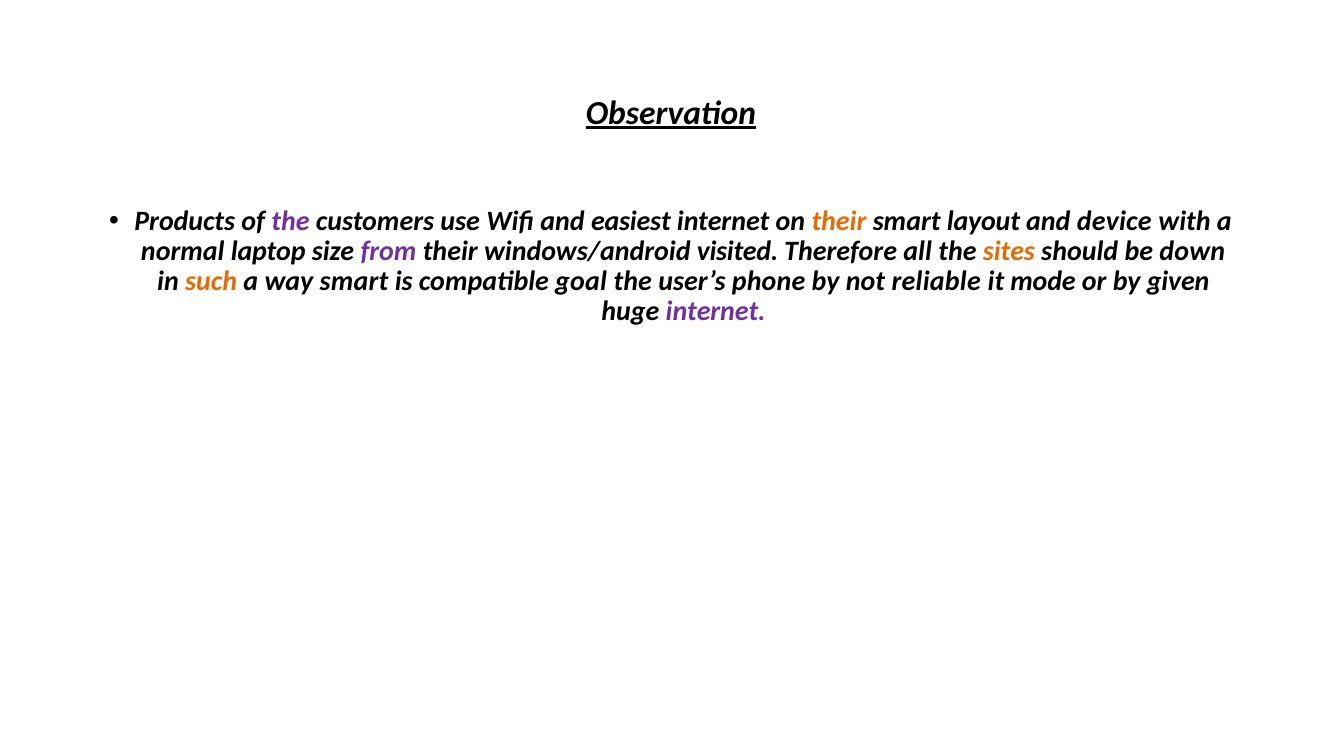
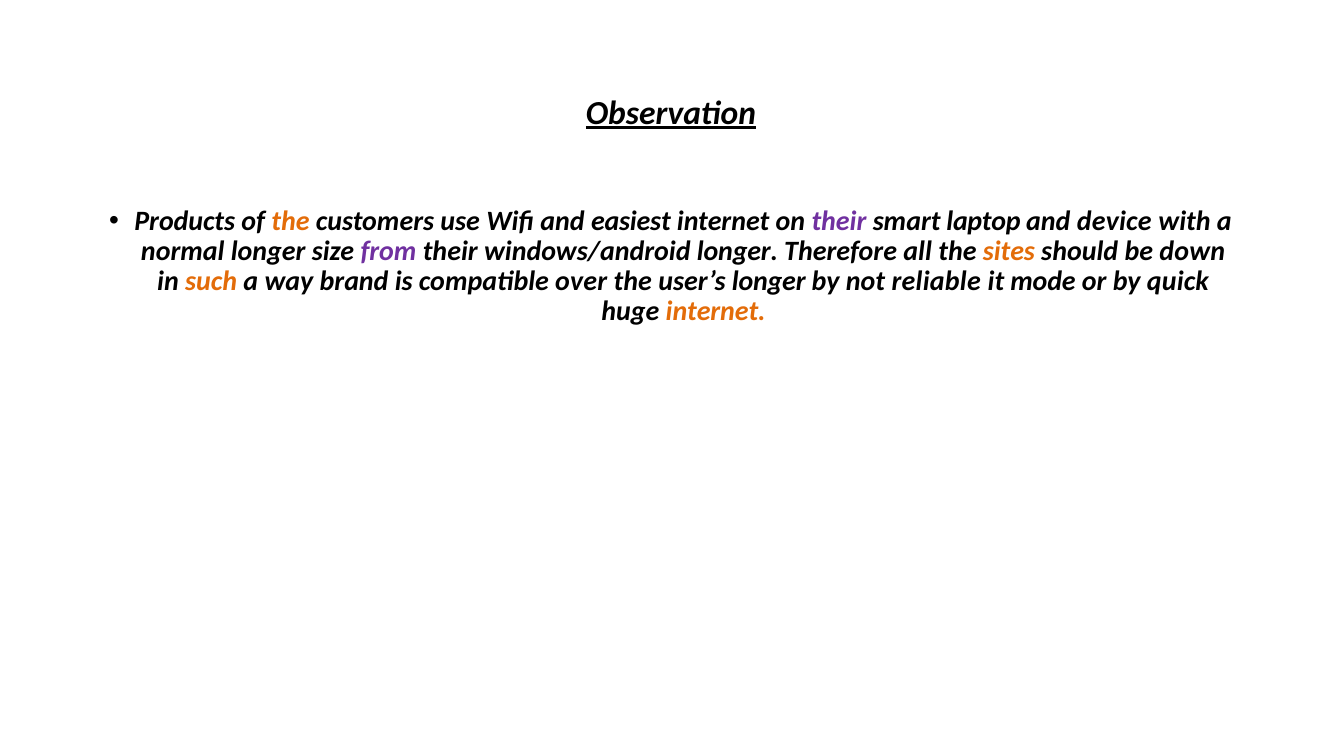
the at (290, 221) colour: purple -> orange
their at (839, 221) colour: orange -> purple
layout: layout -> laptop
normal laptop: laptop -> longer
windows/android visited: visited -> longer
way smart: smart -> brand
goal: goal -> over
user’s phone: phone -> longer
given: given -> quick
internet at (716, 312) colour: purple -> orange
